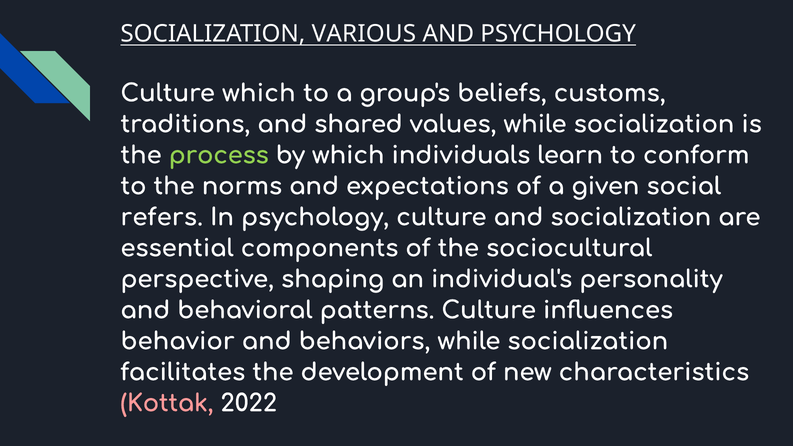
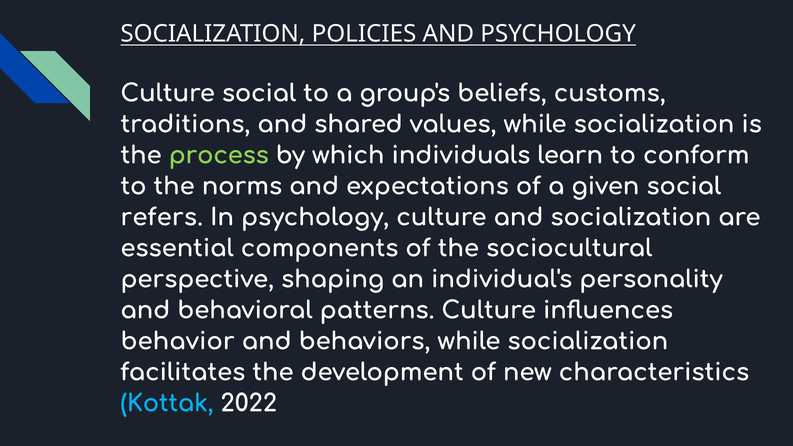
VARIOUS: VARIOUS -> POLICIES
Culture which: which -> social
Kottak colour: pink -> light blue
